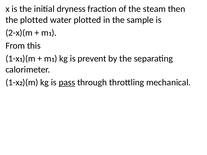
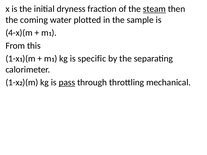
steam underline: none -> present
the plotted: plotted -> coming
2-x)(m: 2-x)(m -> 4-x)(m
prevent: prevent -> specific
